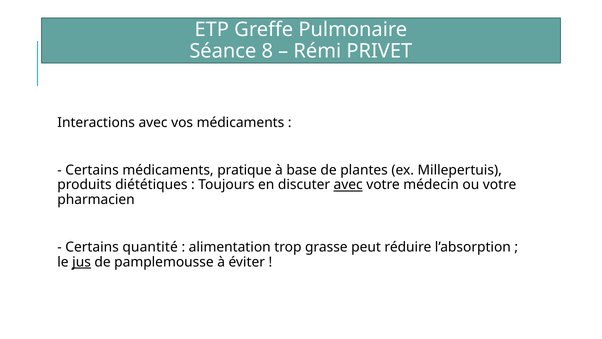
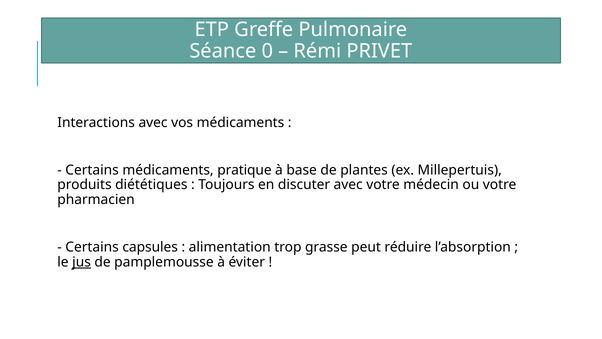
8: 8 -> 0
avec at (348, 185) underline: present -> none
quantité: quantité -> capsules
